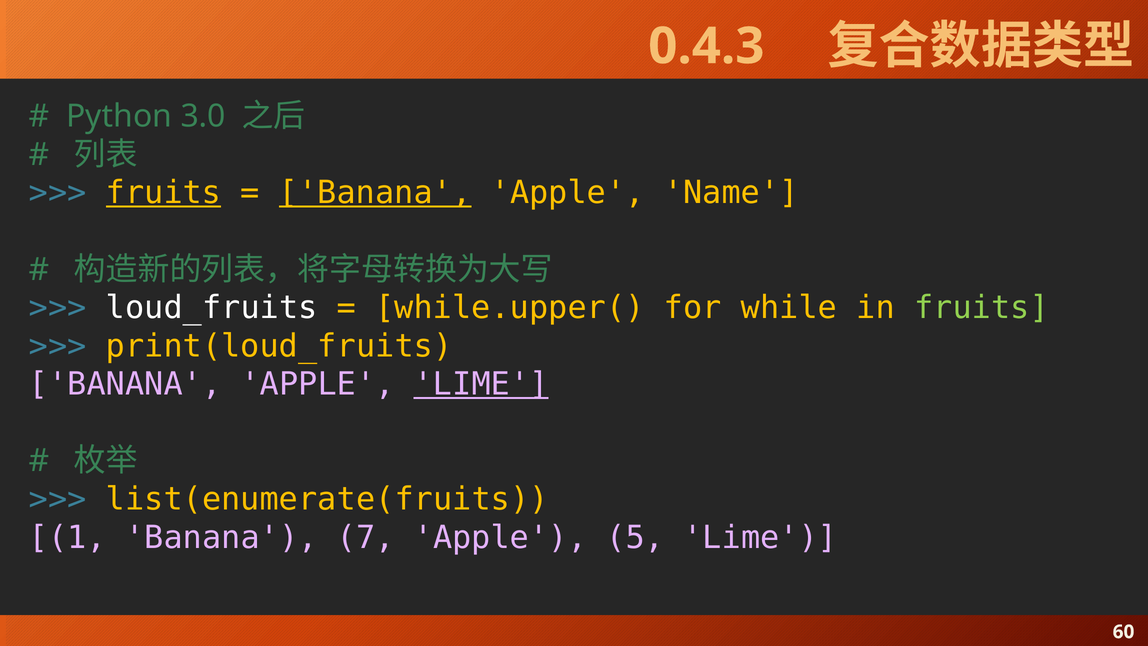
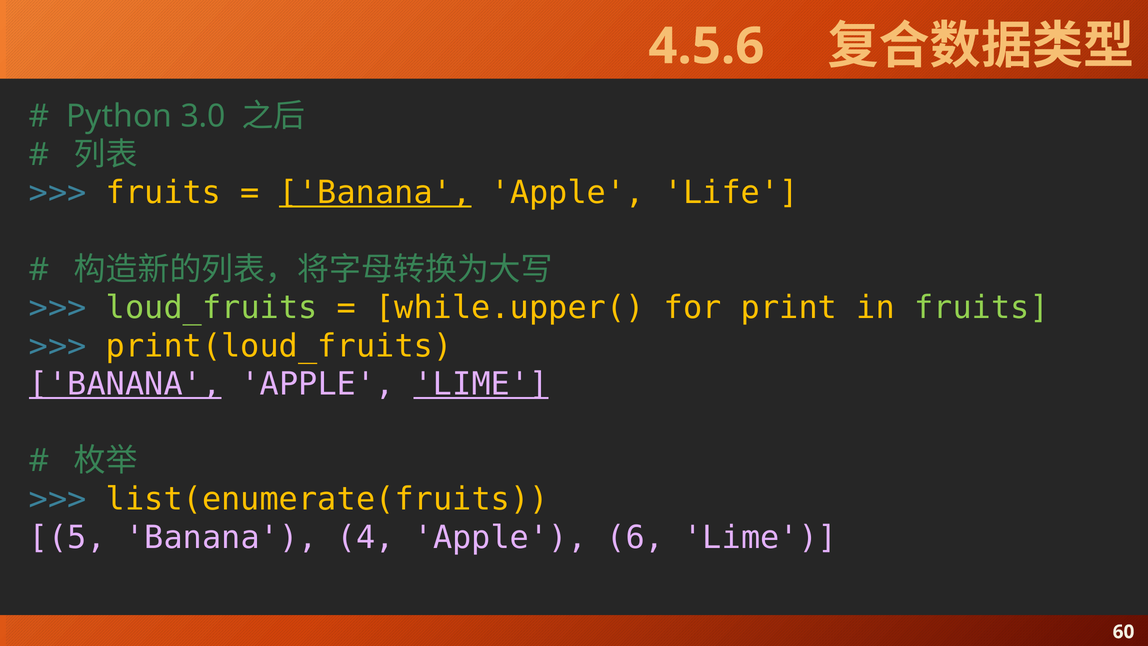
0.4.3: 0.4.3 -> 4.5.6
fruits at (164, 193) underline: present -> none
Name: Name -> Life
loud_fruits colour: white -> light green
while: while -> print
BANANA at (125, 384) underline: none -> present
1: 1 -> 5
7: 7 -> 4
5: 5 -> 6
